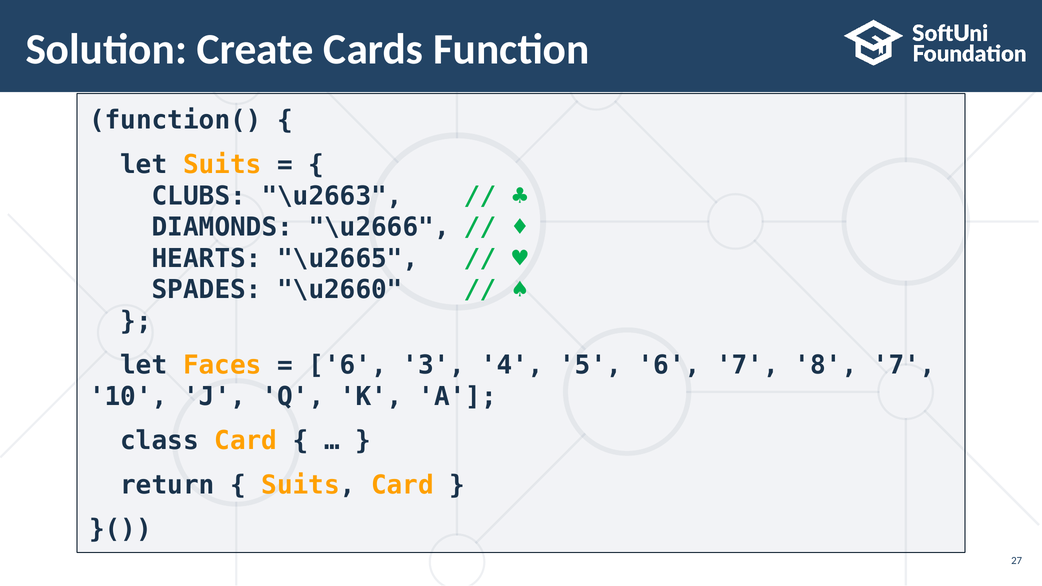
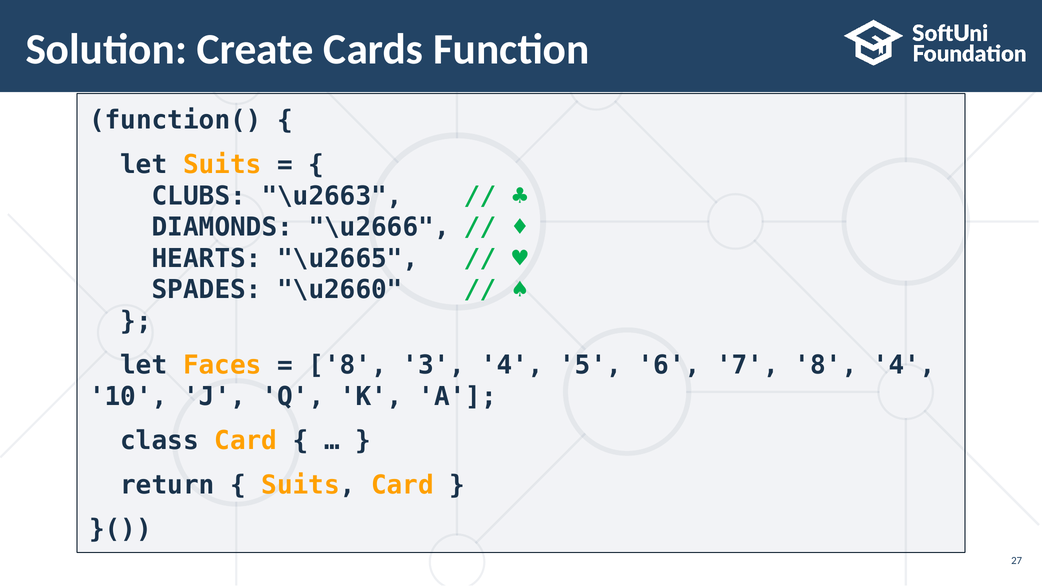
6 at (348, 365): 6 -> 8
8 7: 7 -> 4
